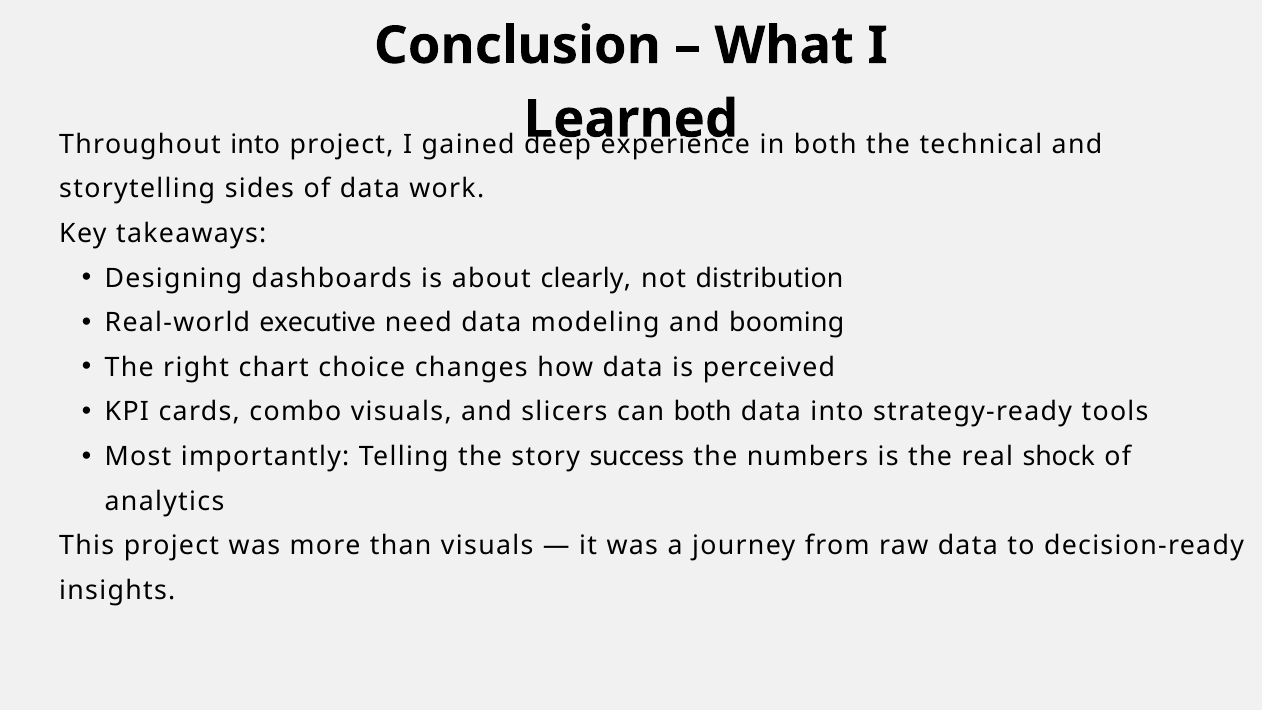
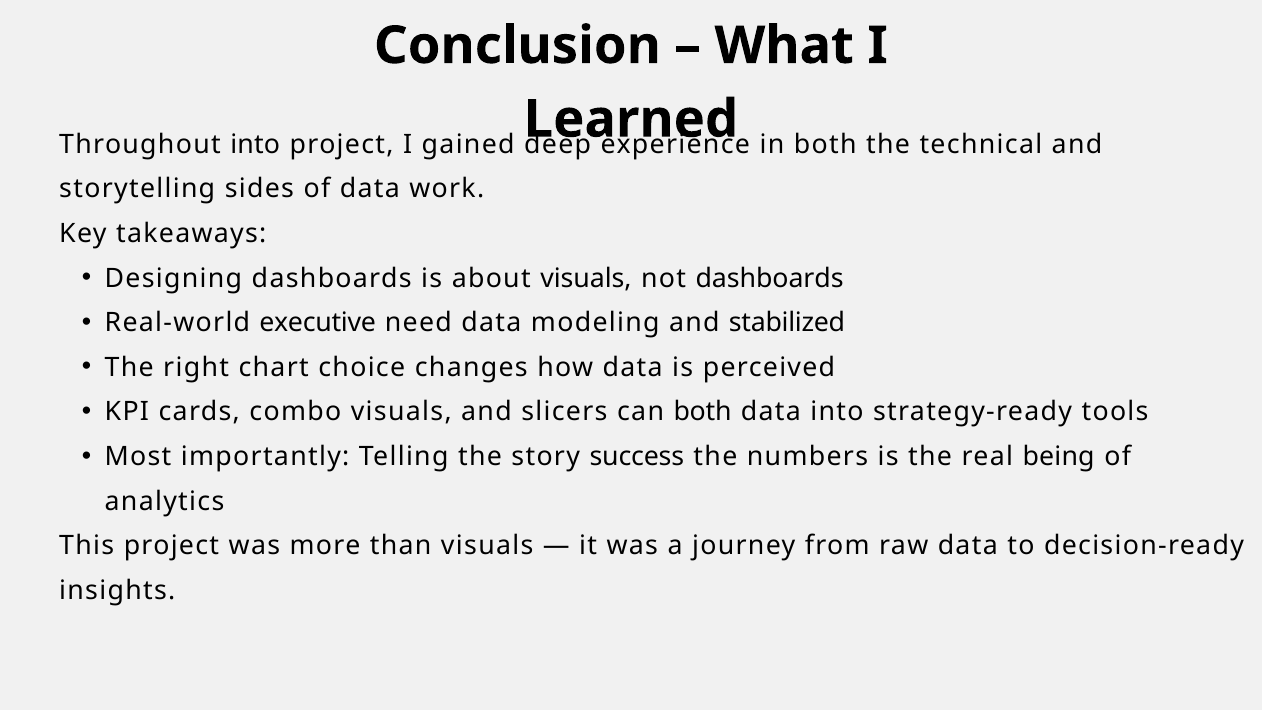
about clearly: clearly -> visuals
not distribution: distribution -> dashboards
booming: booming -> stabilized
shock: shock -> being
